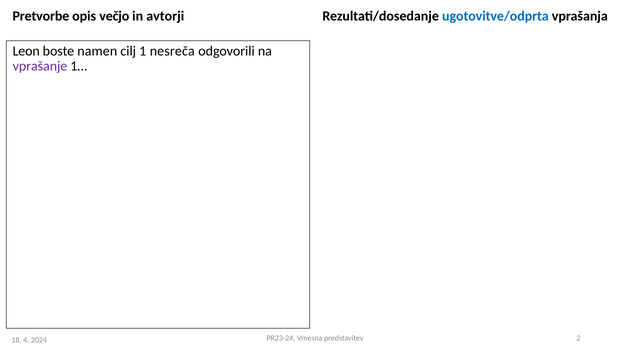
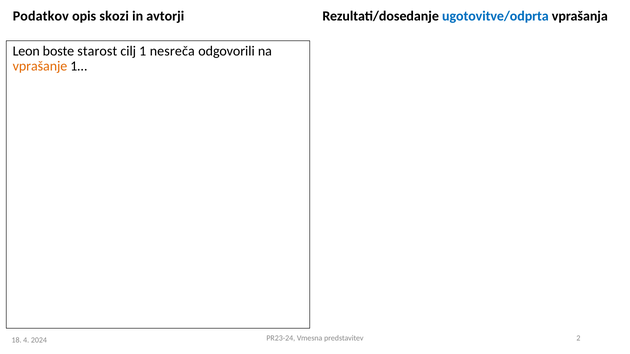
Pretvorbe: Pretvorbe -> Podatkov
večjo: večjo -> skozi
namen: namen -> starost
vprašanje colour: purple -> orange
